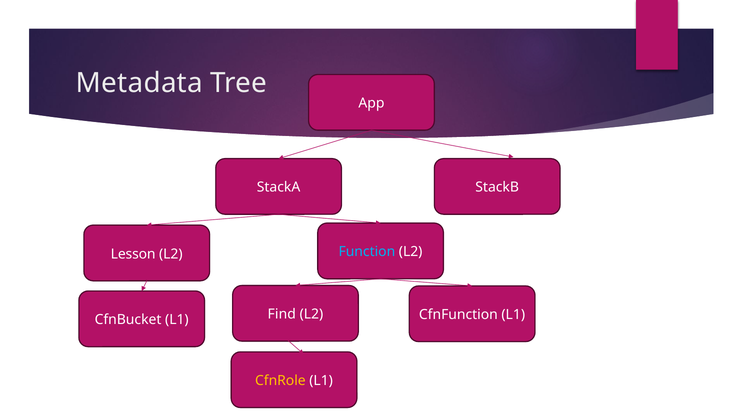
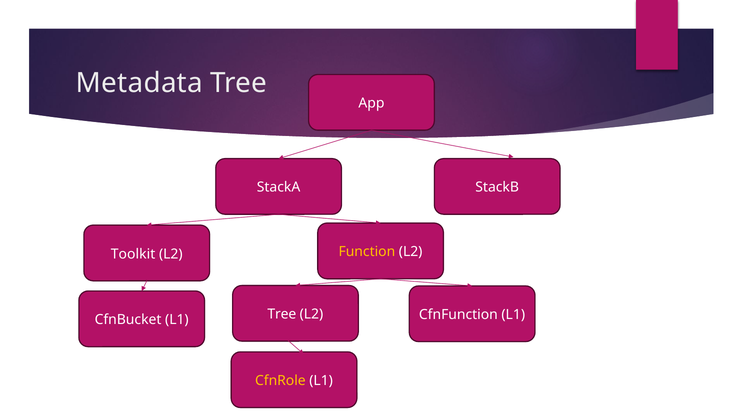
Function colour: light blue -> yellow
Lesson: Lesson -> Toolkit
Find at (282, 314): Find -> Tree
